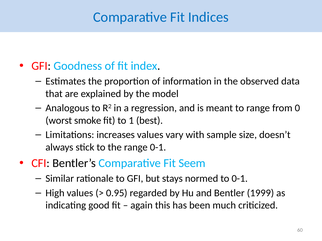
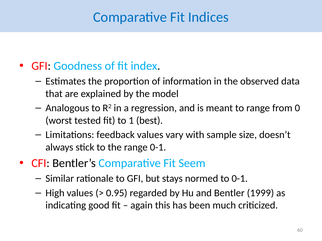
smoke: smoke -> tested
increases: increases -> feedback
